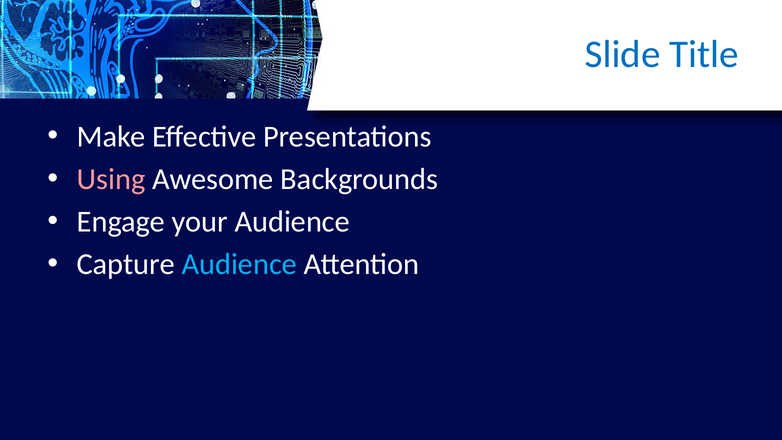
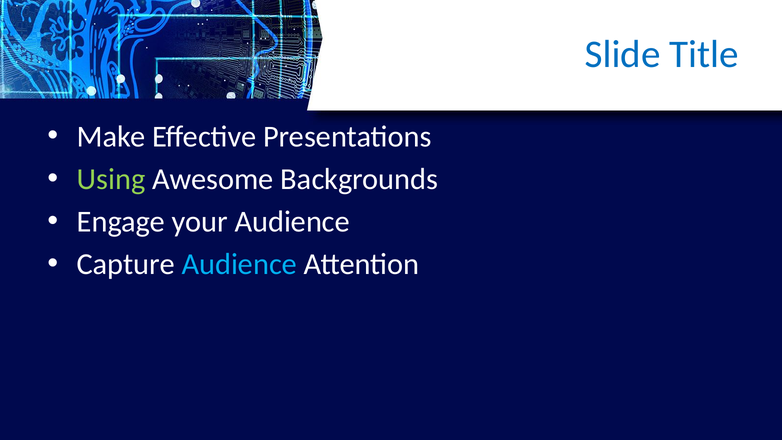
Using colour: pink -> light green
